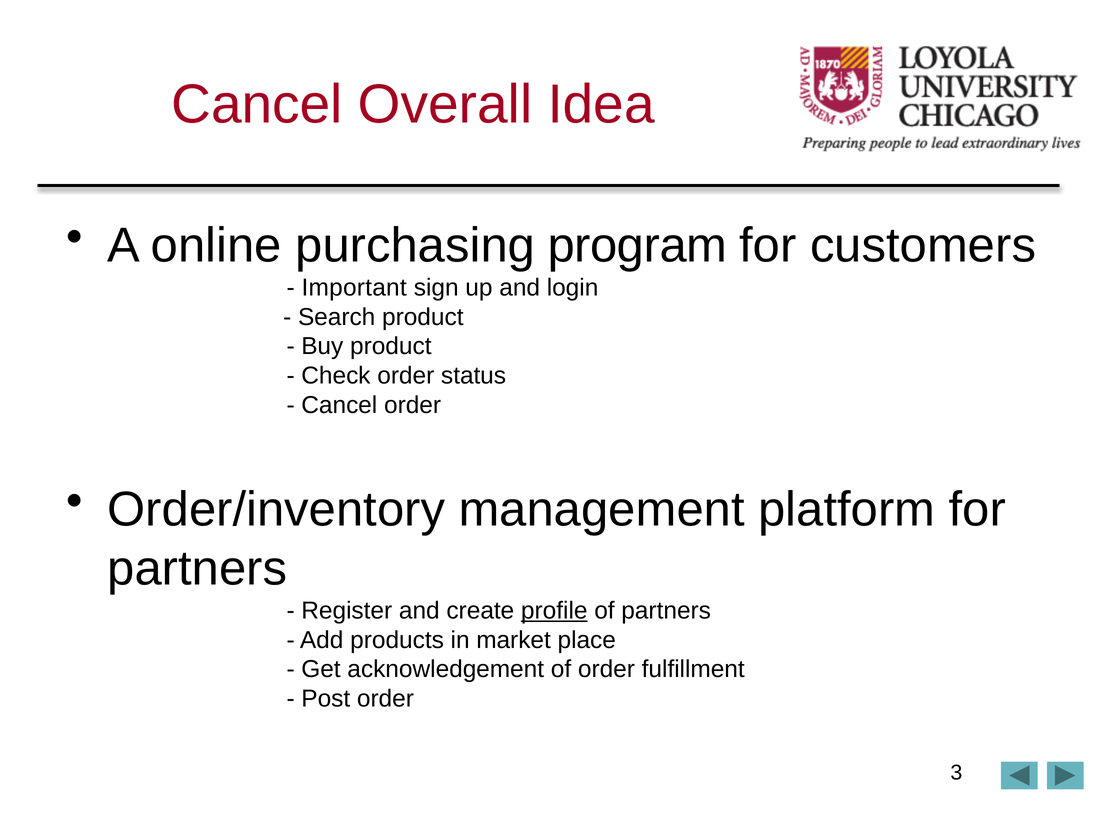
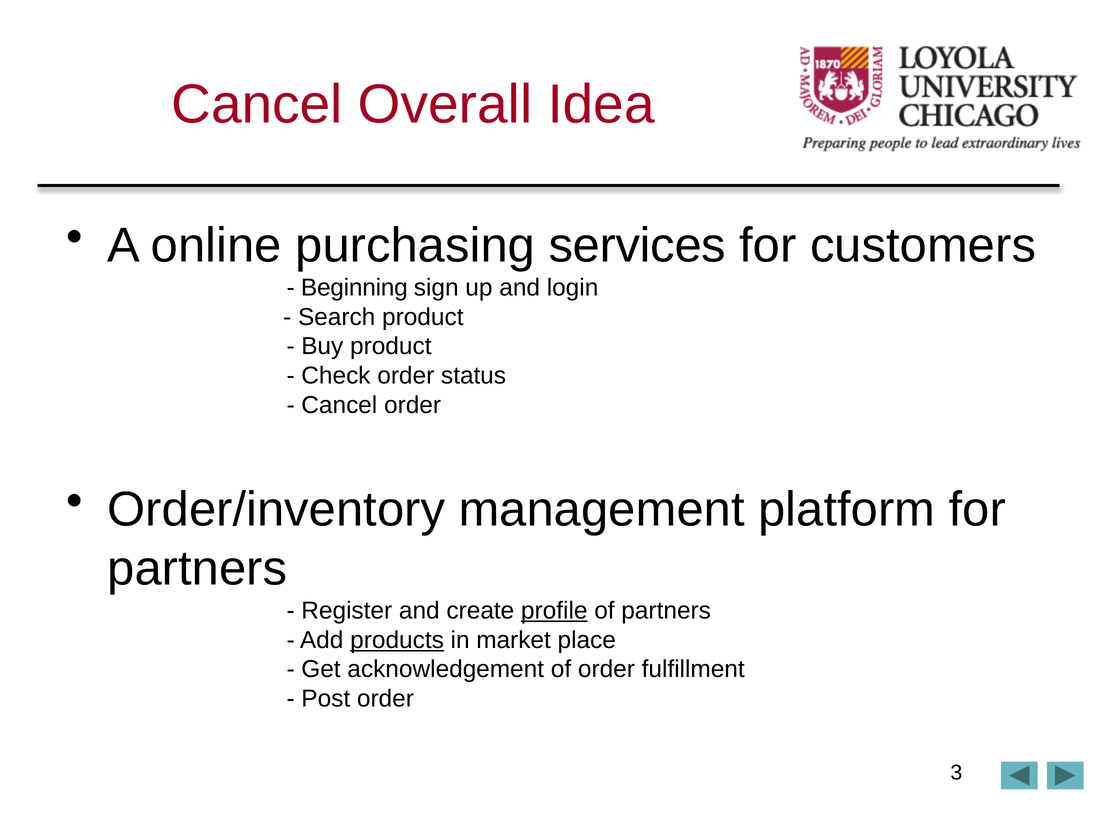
program: program -> services
Important: Important -> Beginning
products underline: none -> present
